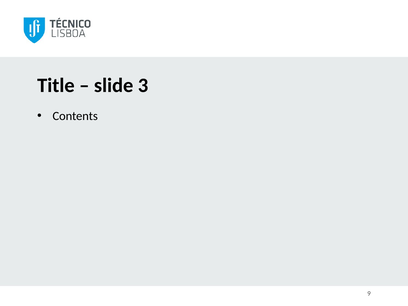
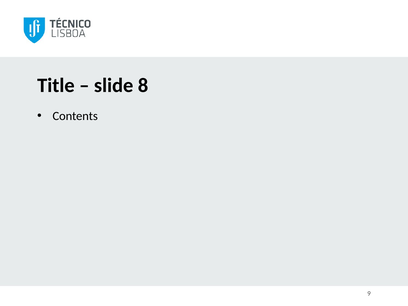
3: 3 -> 8
